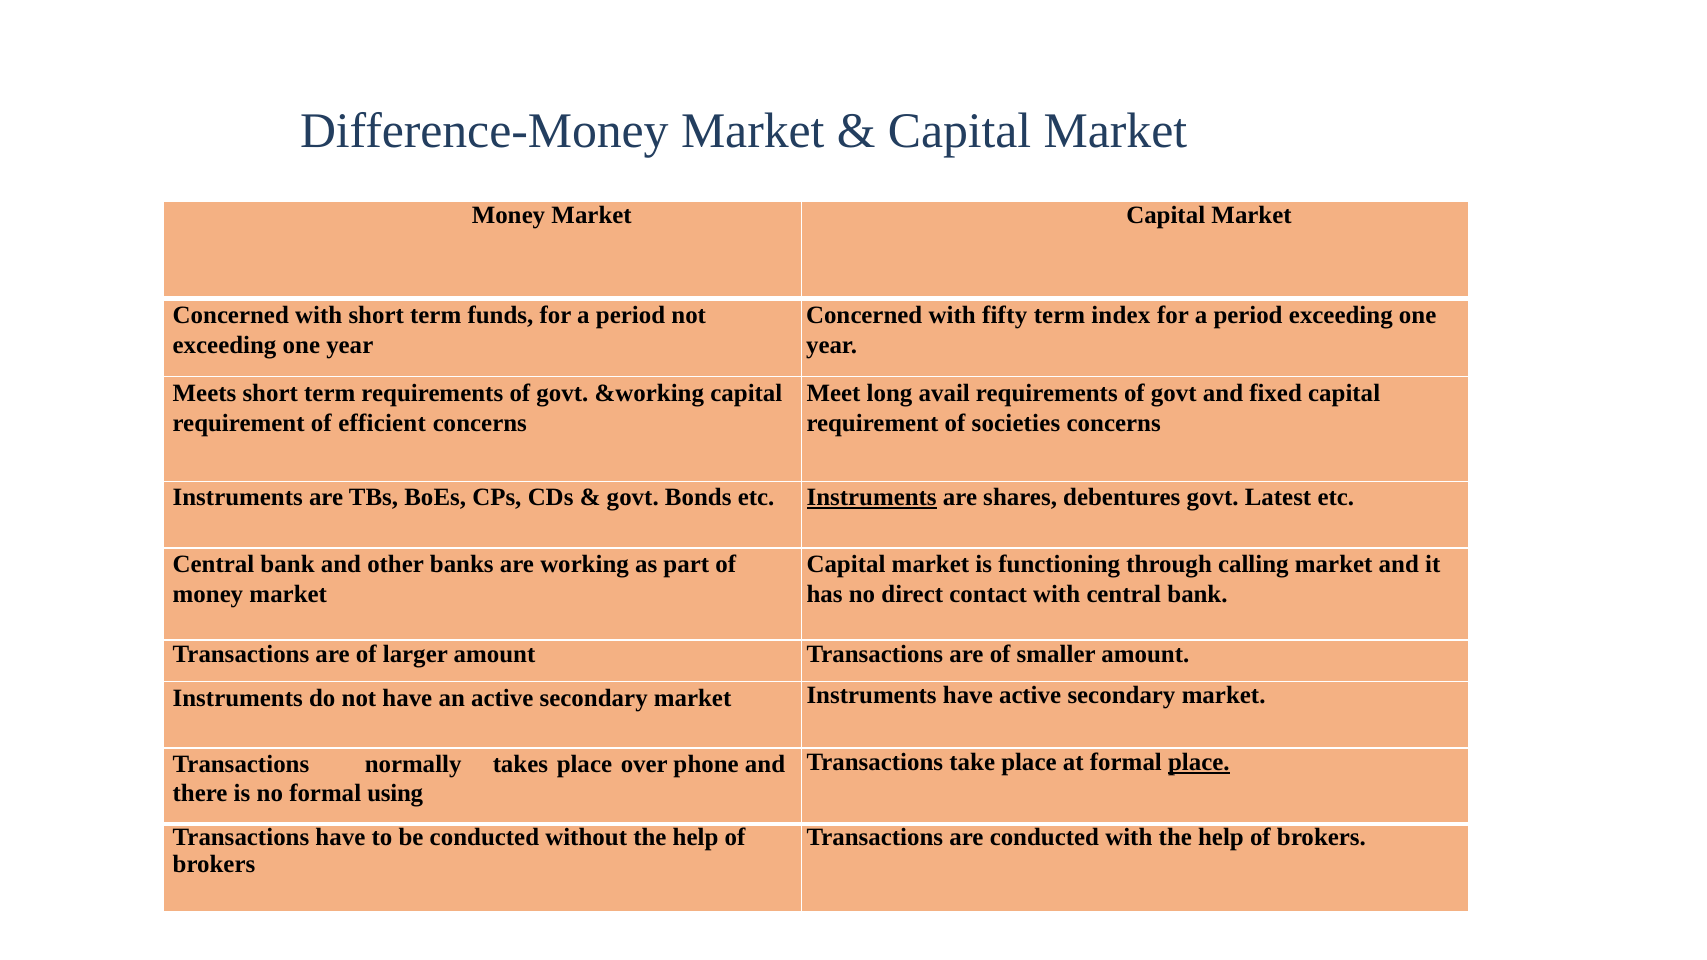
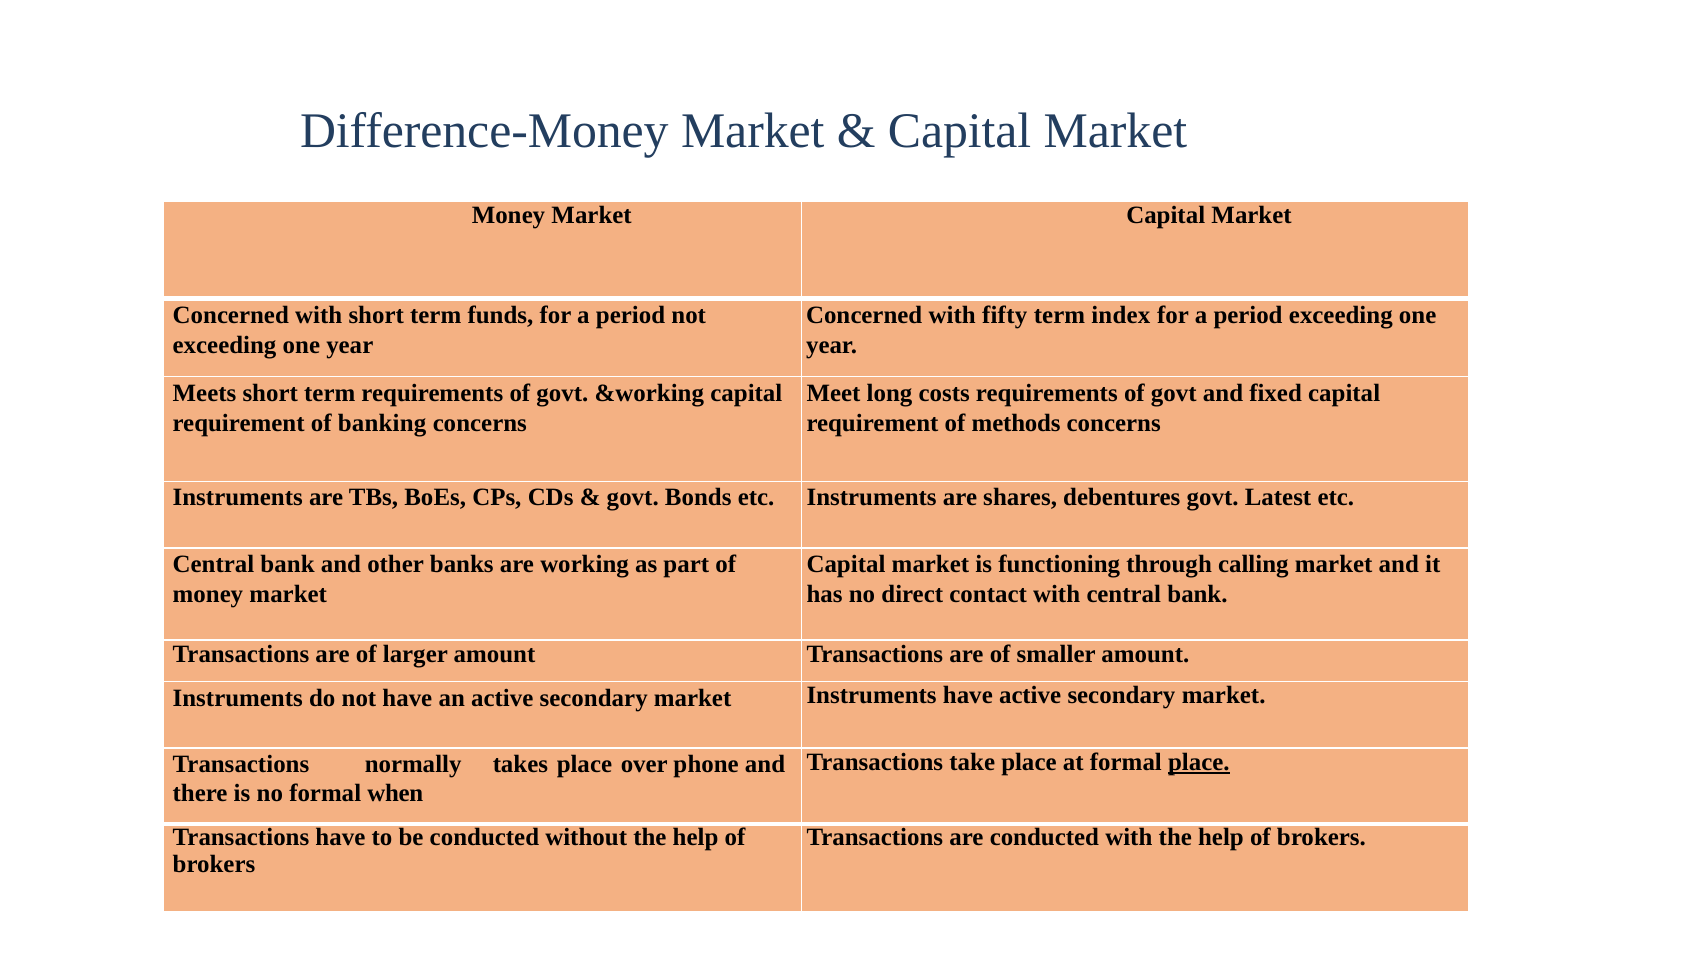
avail: avail -> costs
efficient: efficient -> banking
societies: societies -> methods
Instruments at (872, 497) underline: present -> none
using: using -> when
